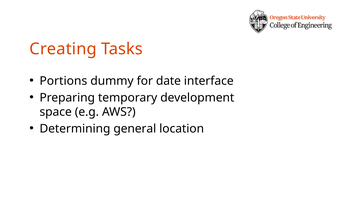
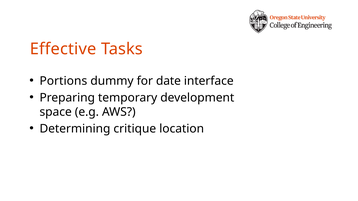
Creating: Creating -> Effective
general: general -> critique
